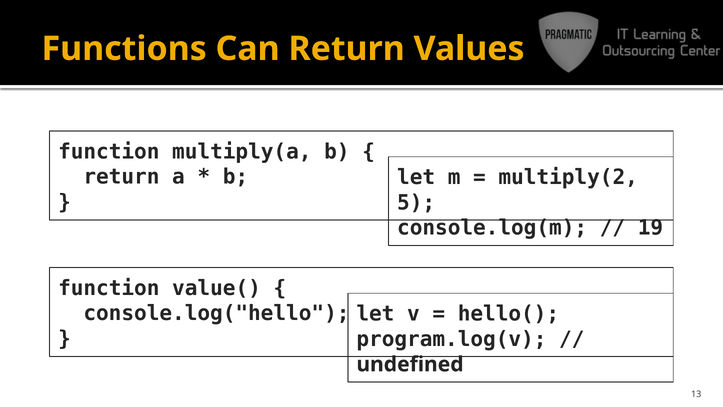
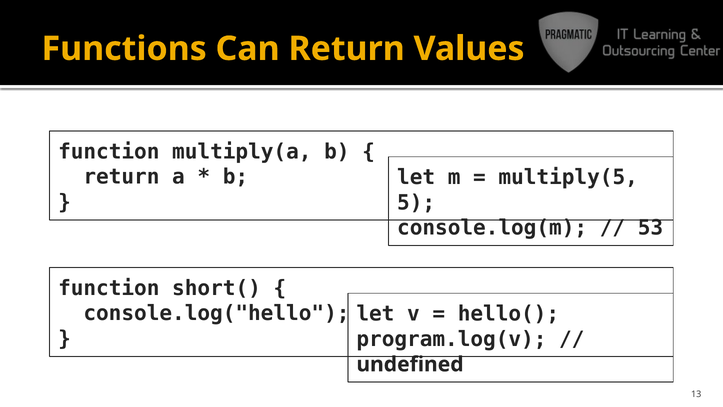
multiply(2: multiply(2 -> multiply(5
19: 19 -> 53
value(: value( -> short(
